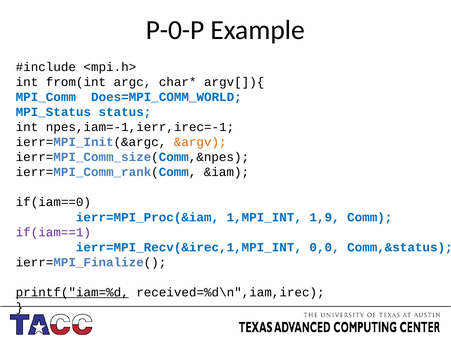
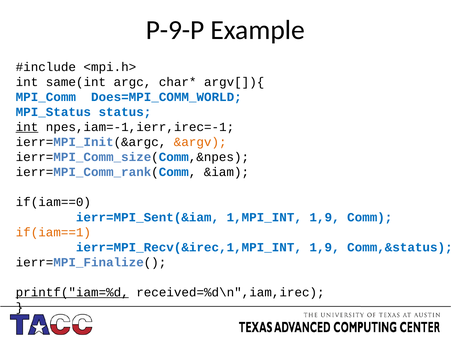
P-0-P: P-0-P -> P-9-P
from(int: from(int -> same(int
int at (27, 127) underline: none -> present
ierr=MPI_Proc(&iam: ierr=MPI_Proc(&iam -> ierr=MPI_Sent(&iam
if(iam==1 colour: purple -> orange
ierr=MPI_Recv(&irec,1,MPI_INT 0,0: 0,0 -> 1,9
